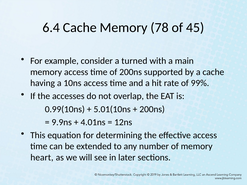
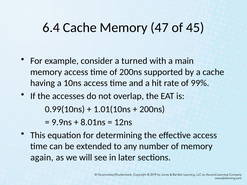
78: 78 -> 47
5.01(10ns: 5.01(10ns -> 1.01(10ns
4.01ns: 4.01ns -> 8.01ns
heart: heart -> again
